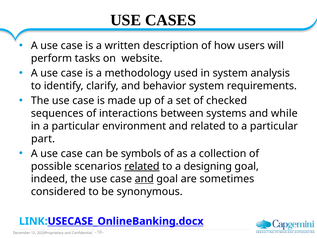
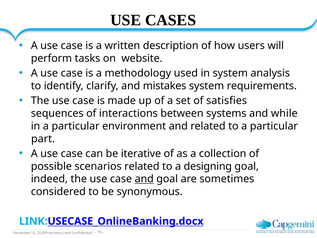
behavior: behavior -> mistakes
checked: checked -> satisfies
symbols: symbols -> iterative
related at (142, 166) underline: present -> none
